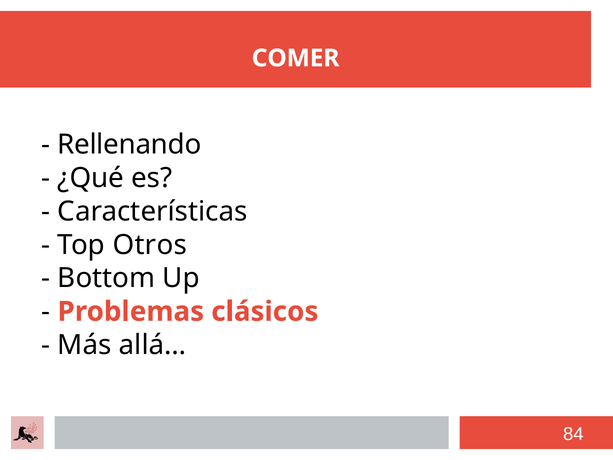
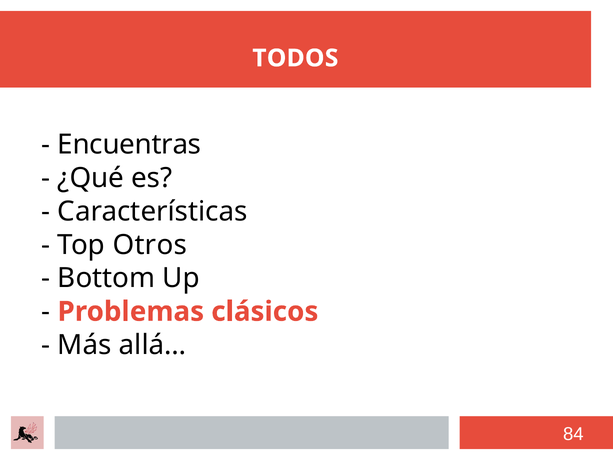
COMER: COMER -> TODOS
Rellenando: Rellenando -> Encuentras
